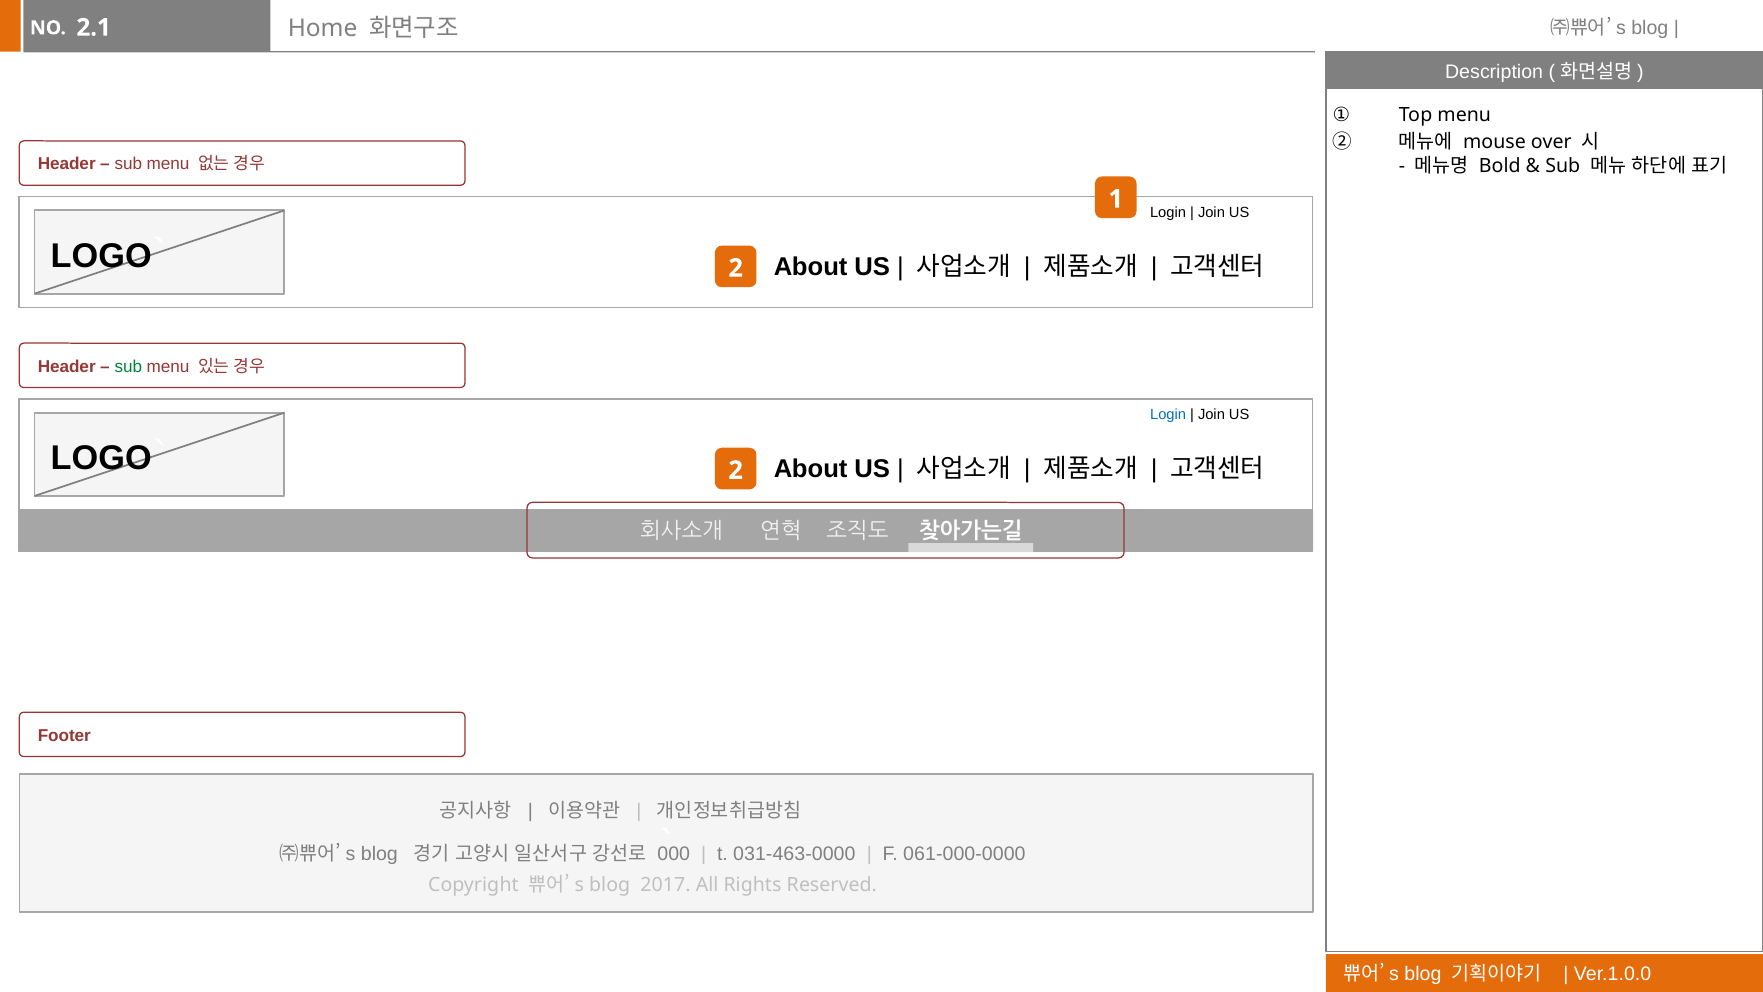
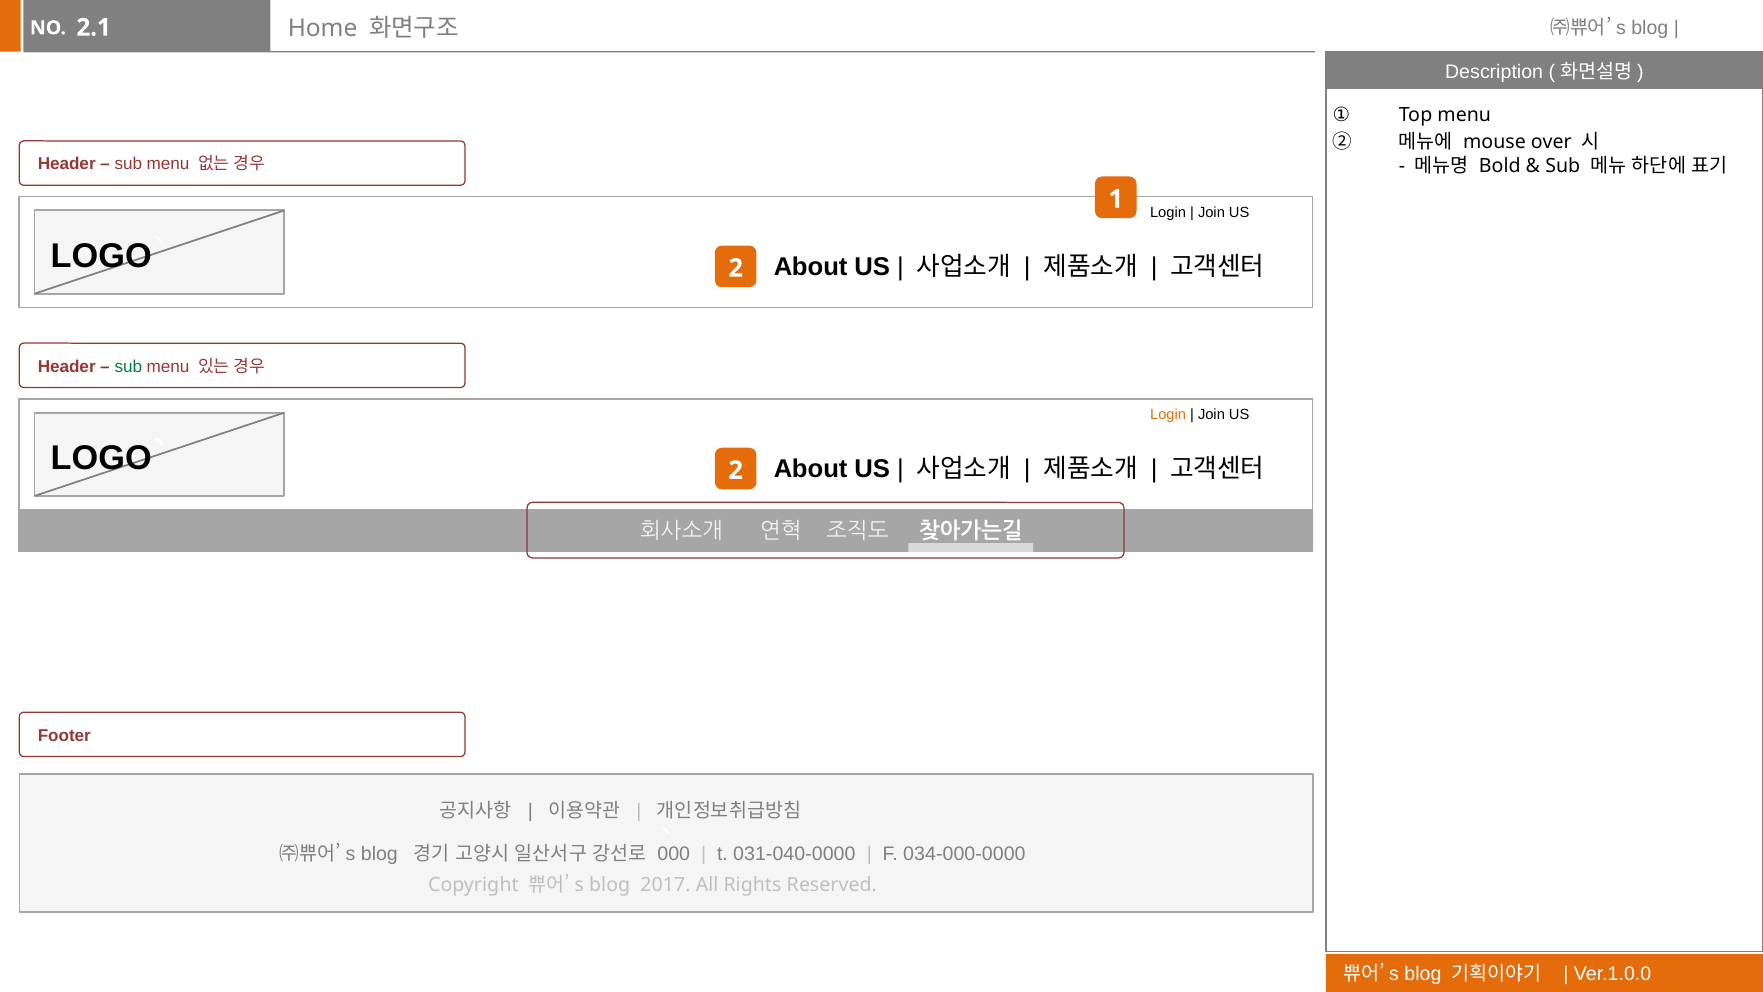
Login at (1168, 415) colour: blue -> orange
031-463-0000: 031-463-0000 -> 031-040-0000
061-000-0000: 061-000-0000 -> 034-000-0000
